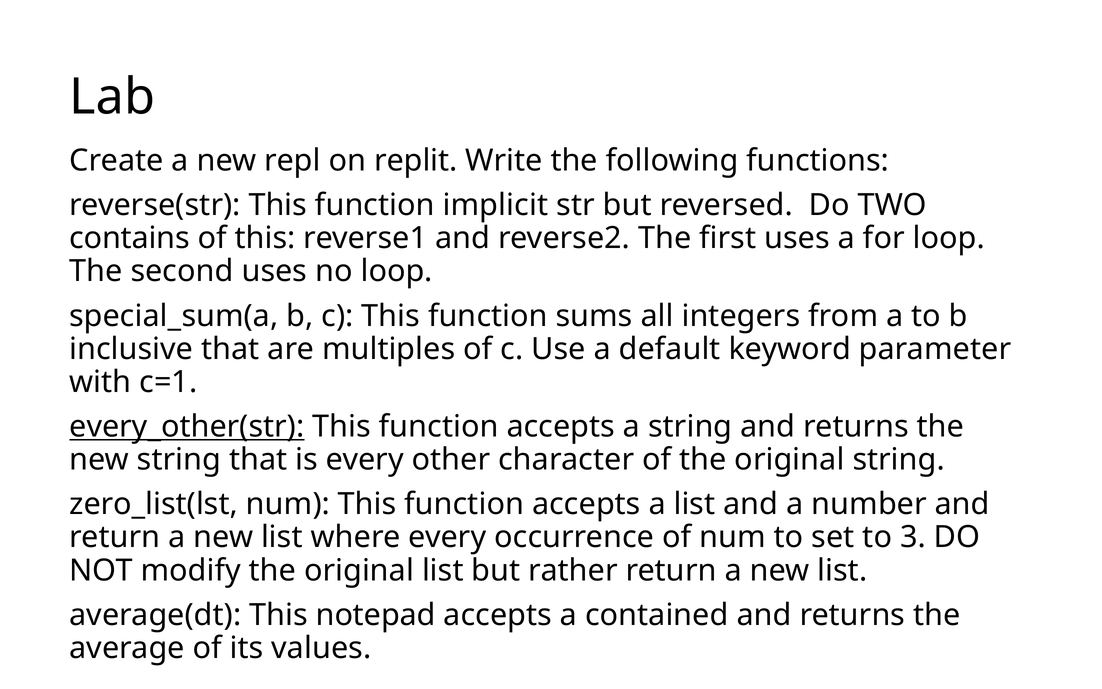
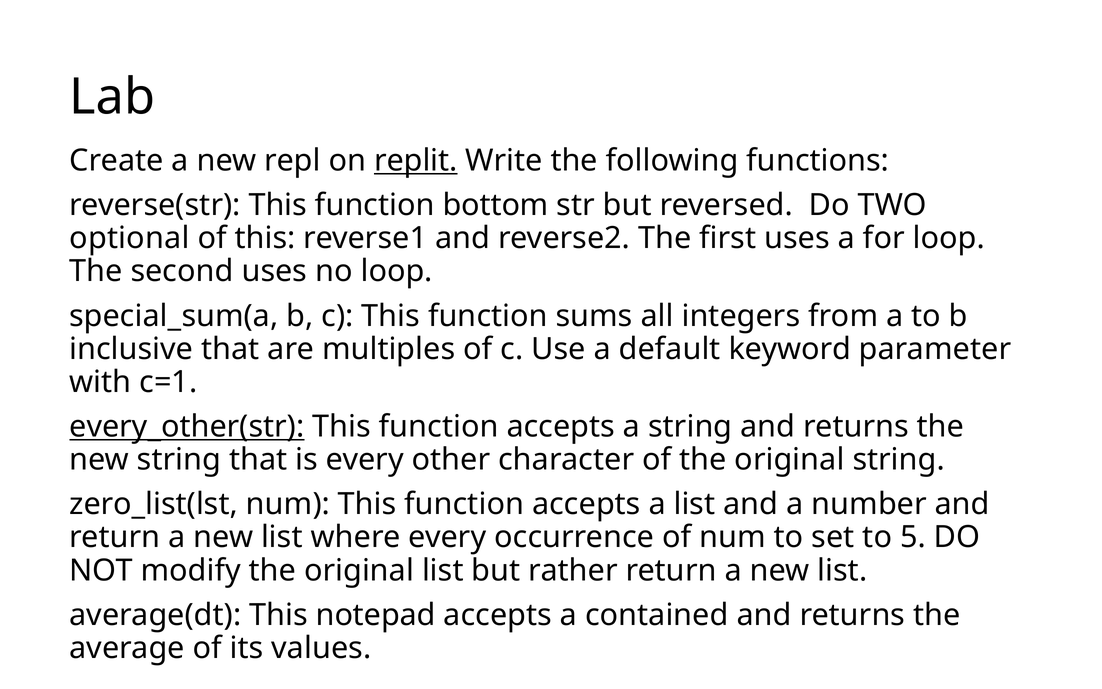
replit underline: none -> present
implicit: implicit -> bottom
contains: contains -> optional
3: 3 -> 5
